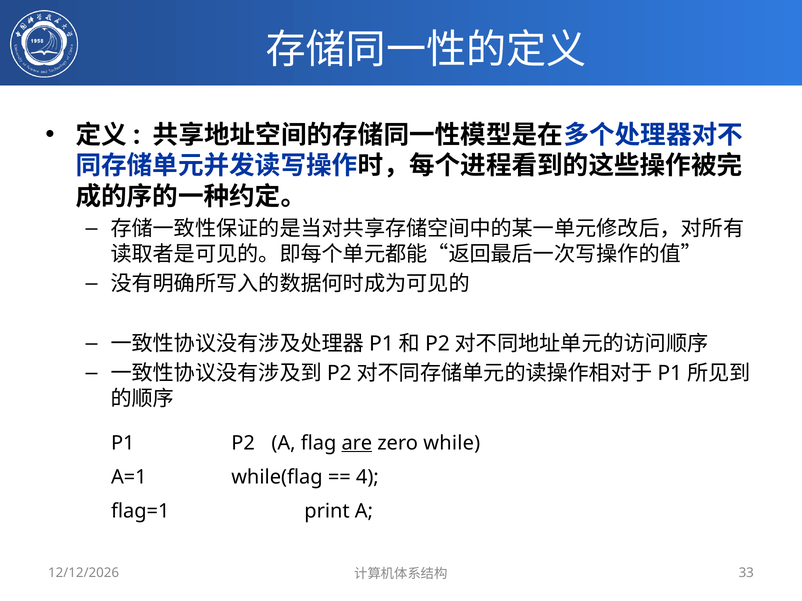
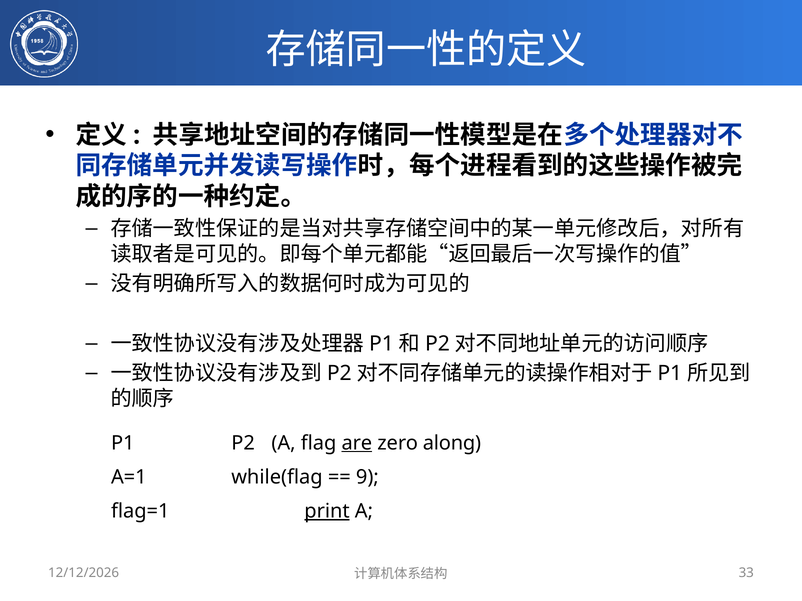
while: while -> along
4: 4 -> 9
print underline: none -> present
